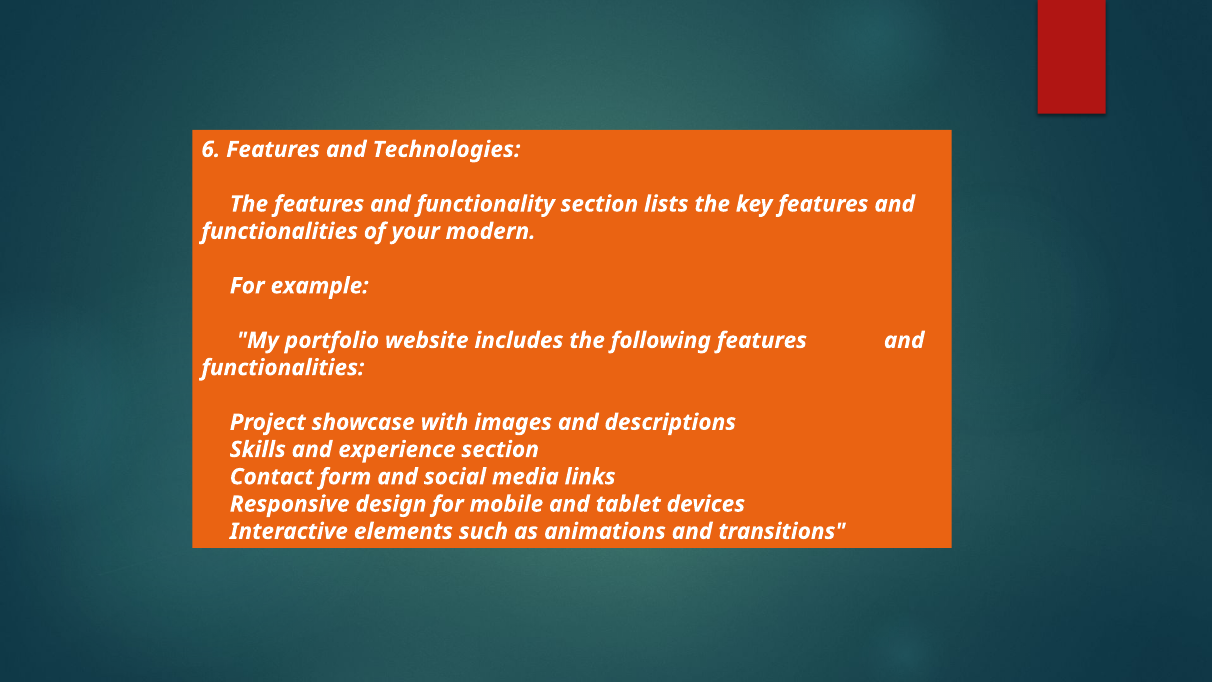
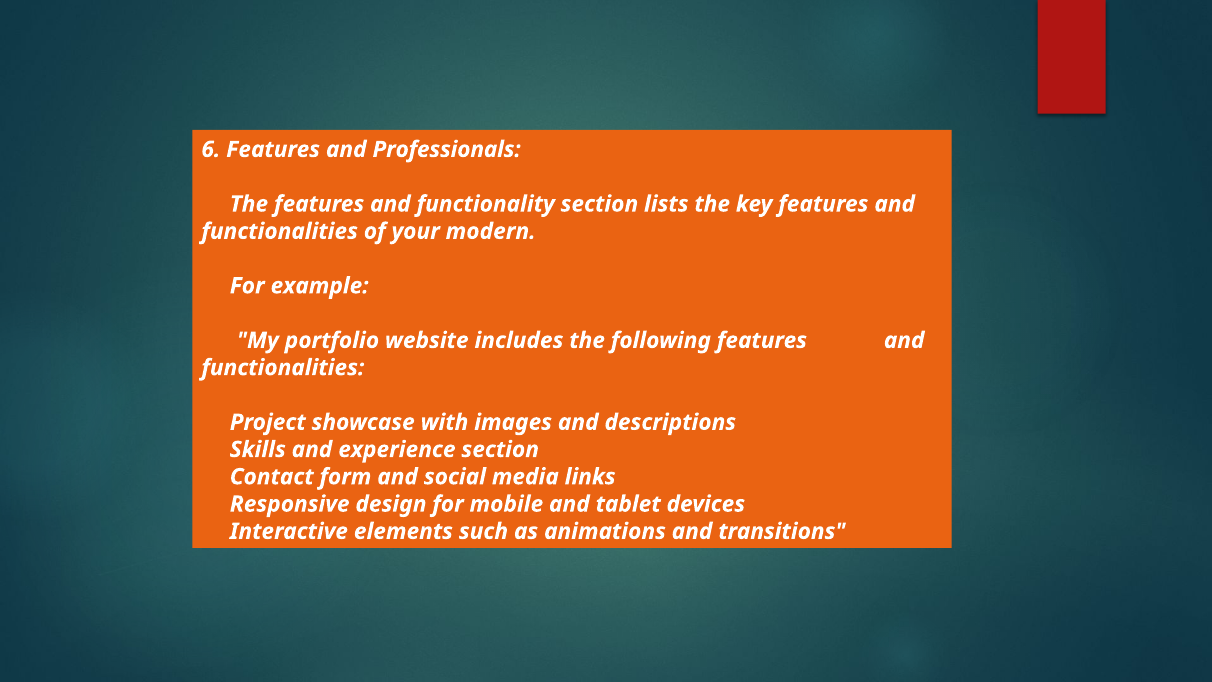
Technologies: Technologies -> Professionals
